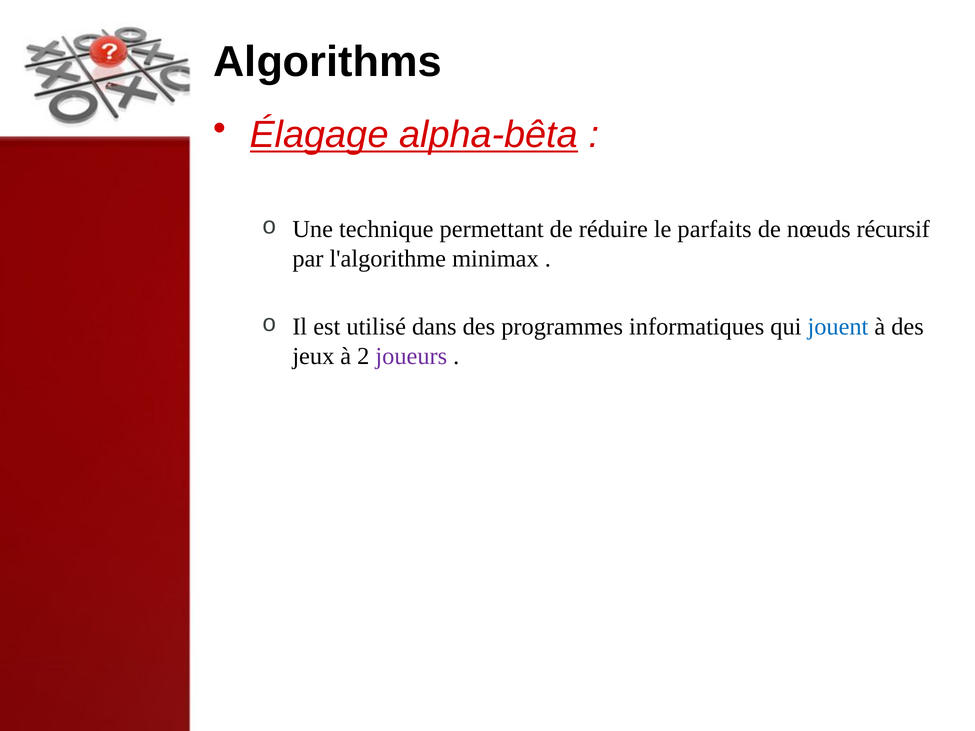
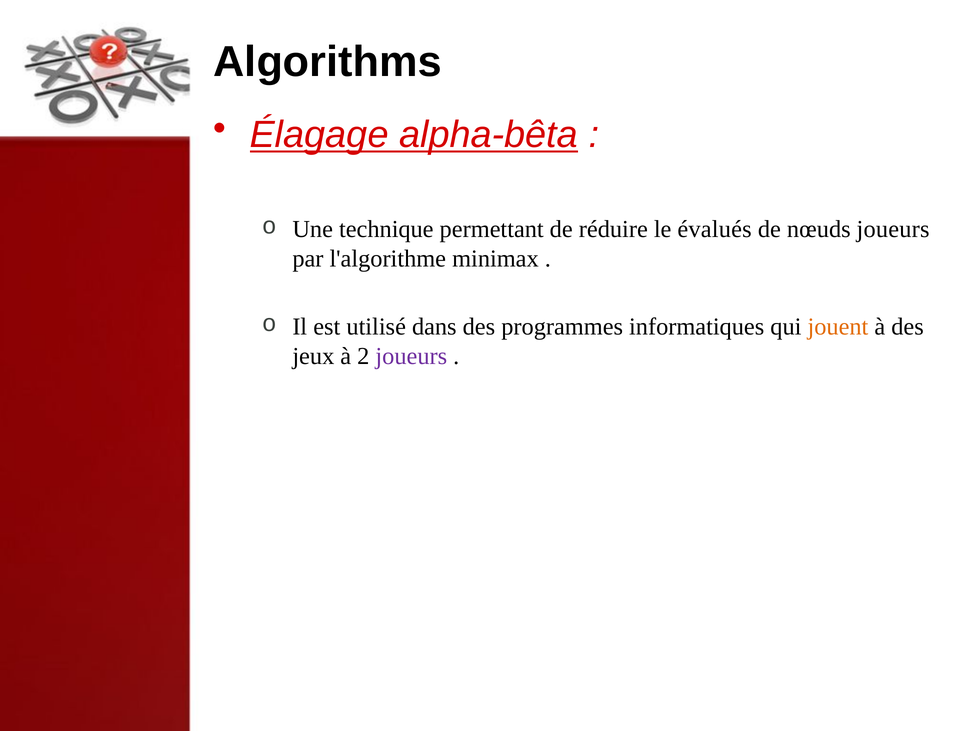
parfaits: parfaits -> évalués
nœuds récursif: récursif -> joueurs
jouent colour: blue -> orange
